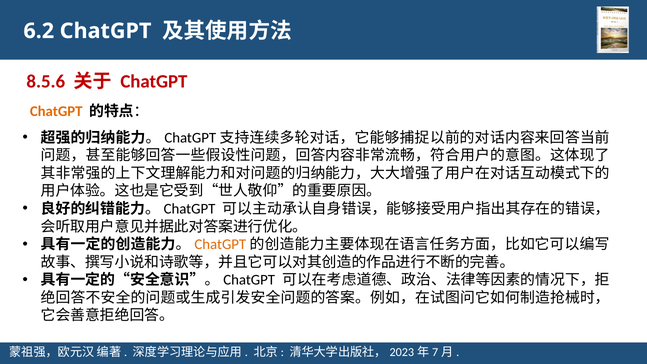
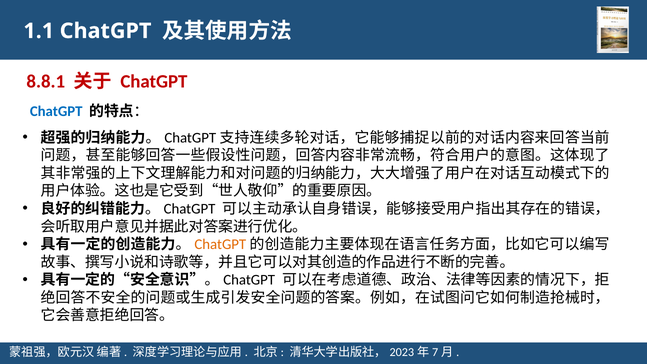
6.2: 6.2 -> 1.1
8.5.6: 8.5.6 -> 8.8.1
ChatGPT at (56, 111) colour: orange -> blue
